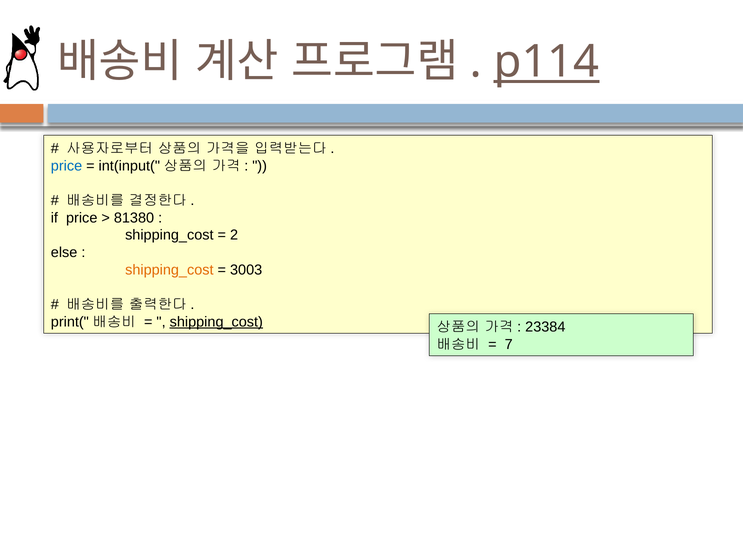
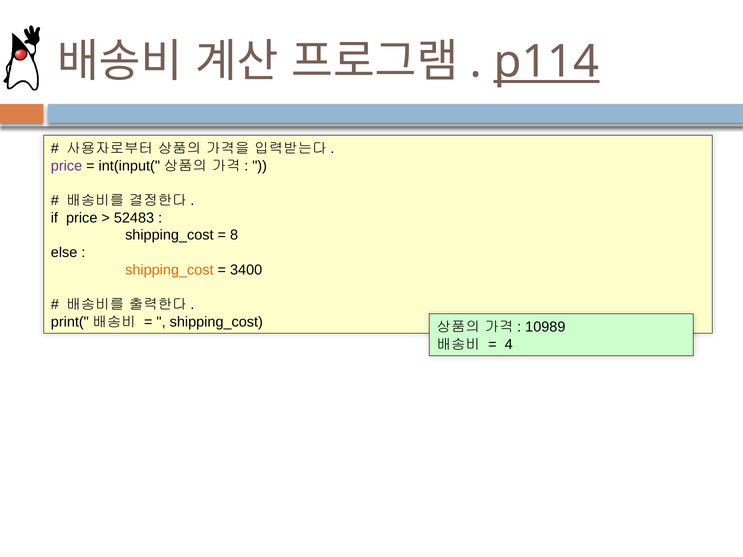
price at (67, 166) colour: blue -> purple
81380: 81380 -> 52483
2: 2 -> 8
3003: 3003 -> 3400
shipping_cost at (216, 322) underline: present -> none
23384: 23384 -> 10989
7: 7 -> 4
